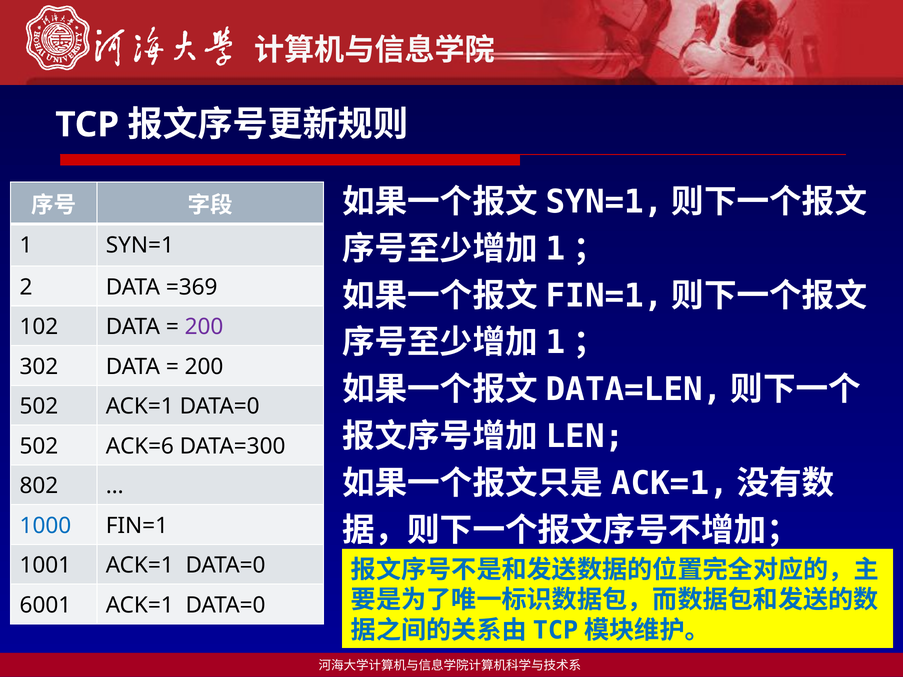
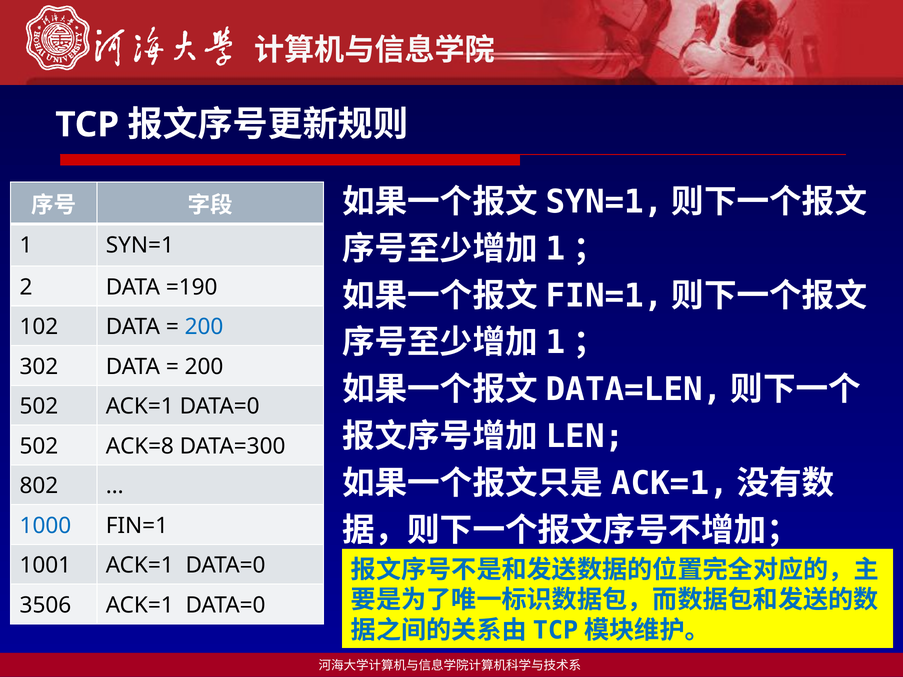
=369: =369 -> =190
200 at (204, 327) colour: purple -> blue
ACK=6: ACK=6 -> ACK=8
6001: 6001 -> 3506
